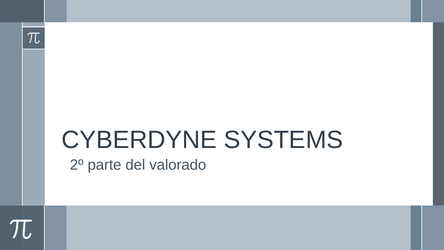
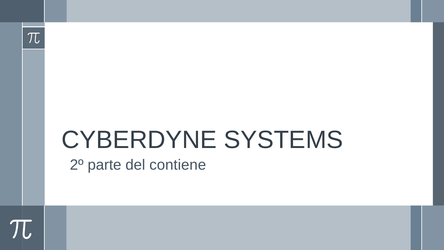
valorado: valorado -> contiene
